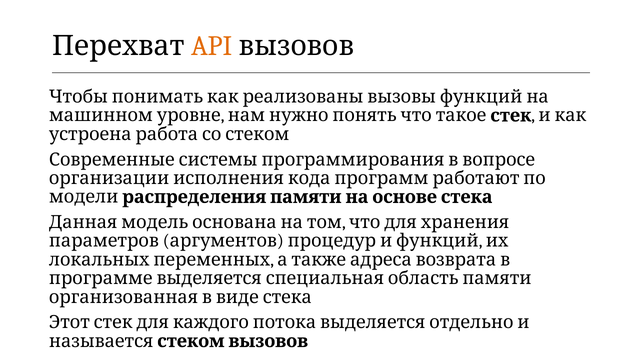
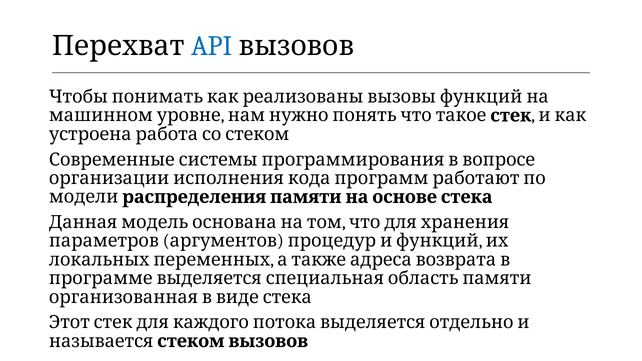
API colour: orange -> blue
